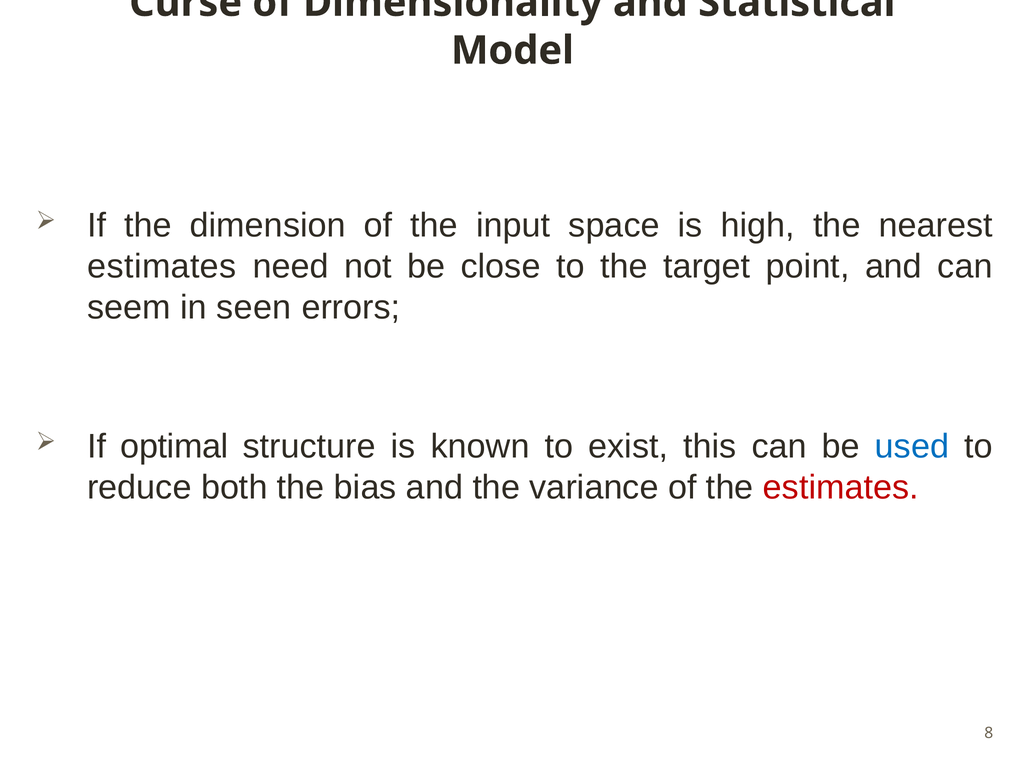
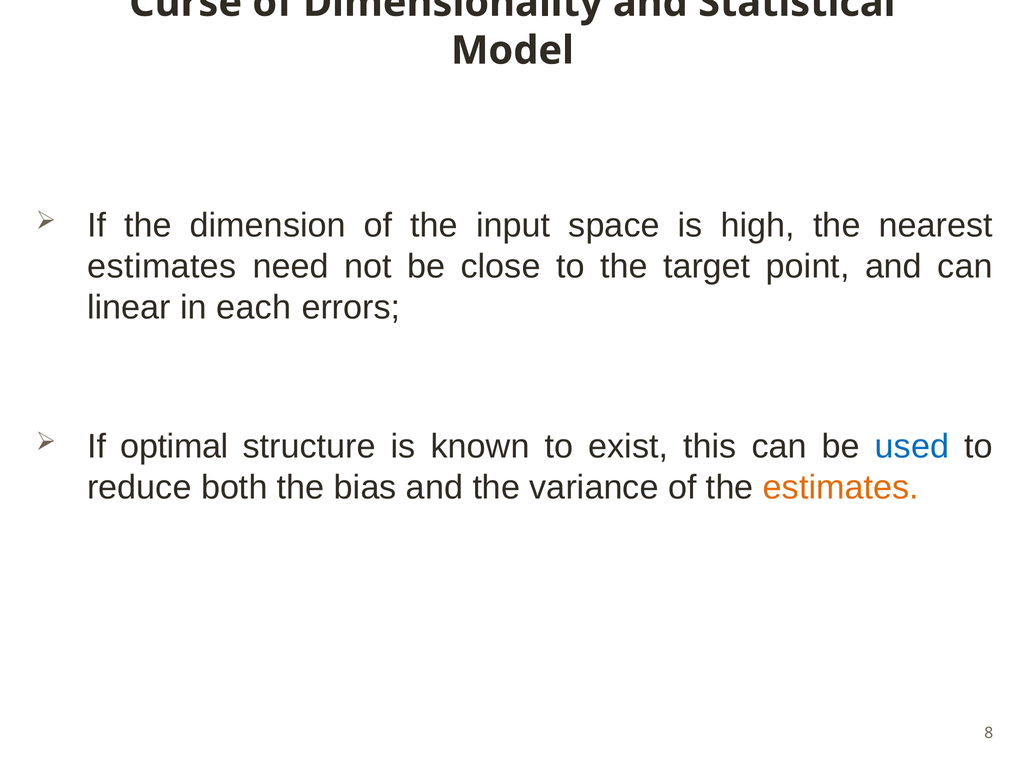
seem: seem -> linear
seen: seen -> each
estimates at (841, 487) colour: red -> orange
